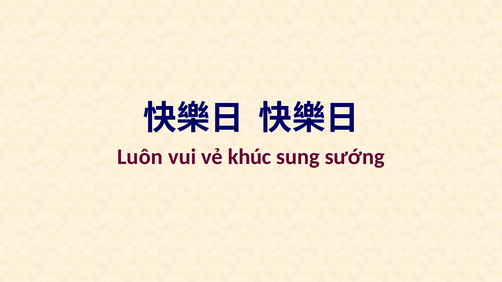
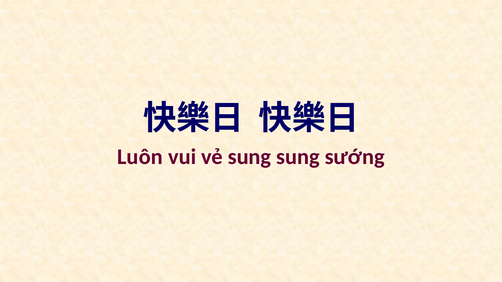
vẻ khúc: khúc -> sung
